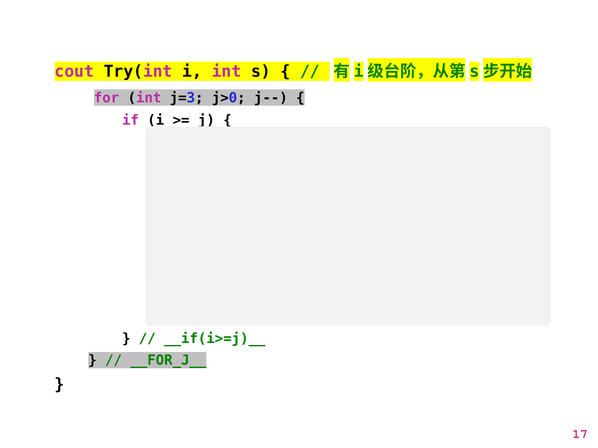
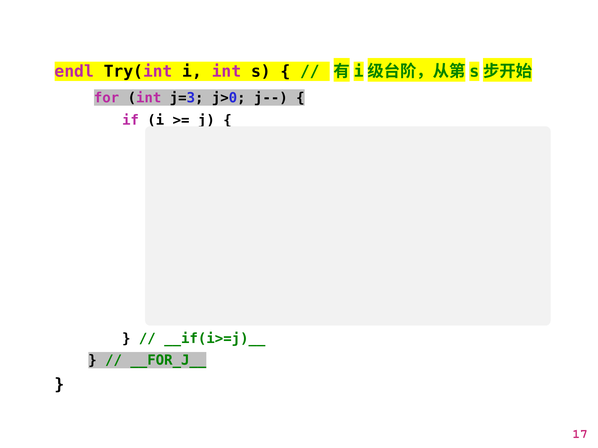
cout at (74, 72): cout -> endl
